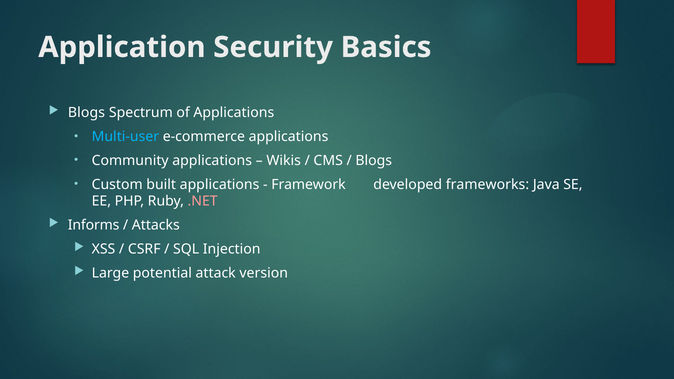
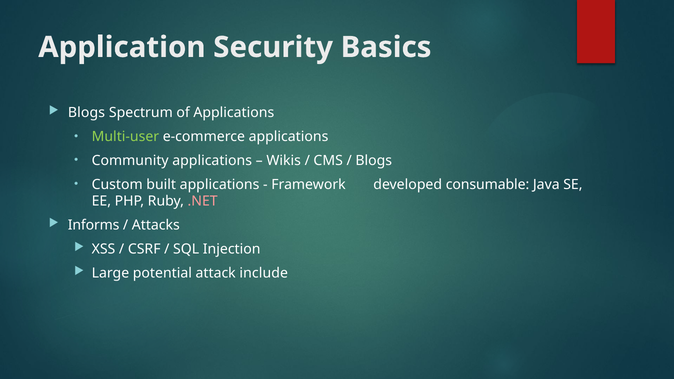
Multi-user colour: light blue -> light green
frameworks: frameworks -> consumable
version: version -> include
